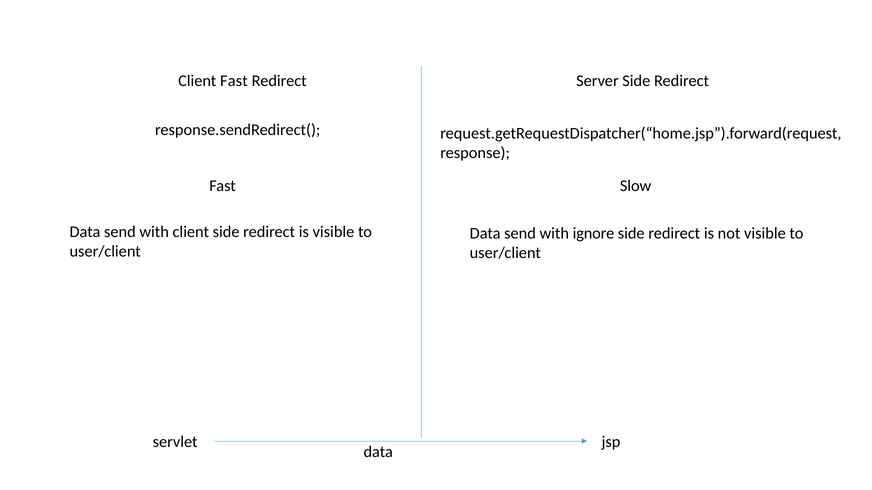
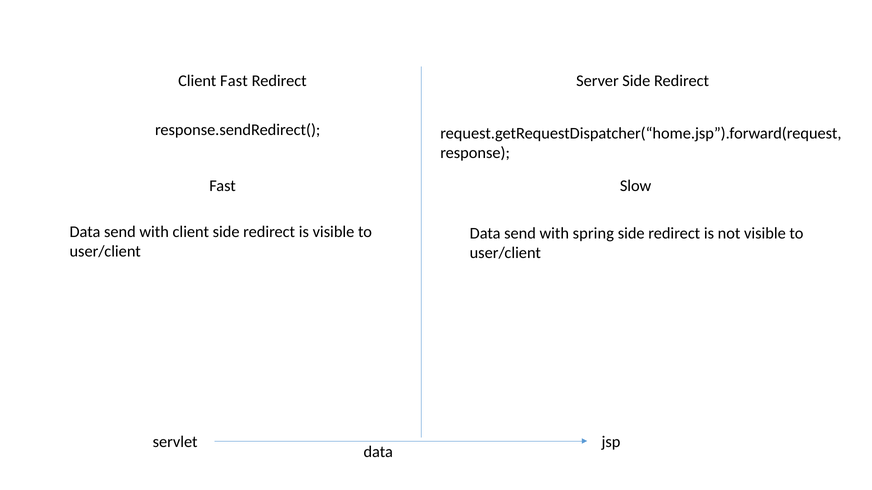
ignore: ignore -> spring
